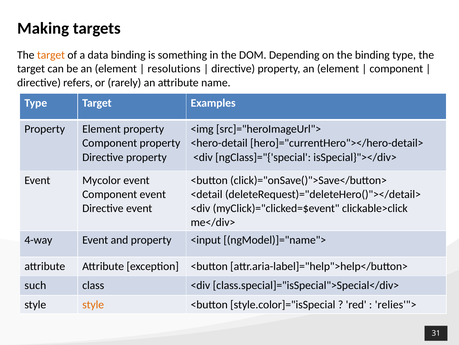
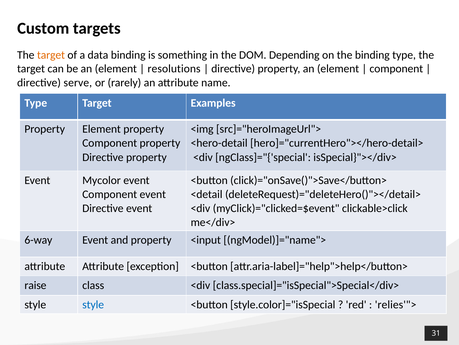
Making: Making -> Custom
refers: refers -> serve
4-way: 4-way -> 6-way
such: such -> raise
style at (93, 304) colour: orange -> blue
